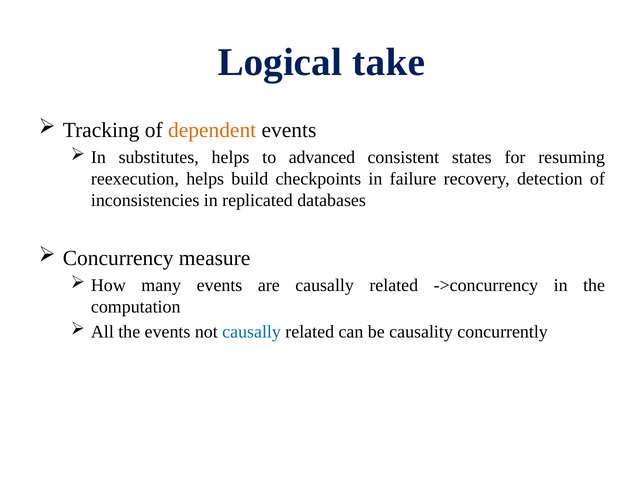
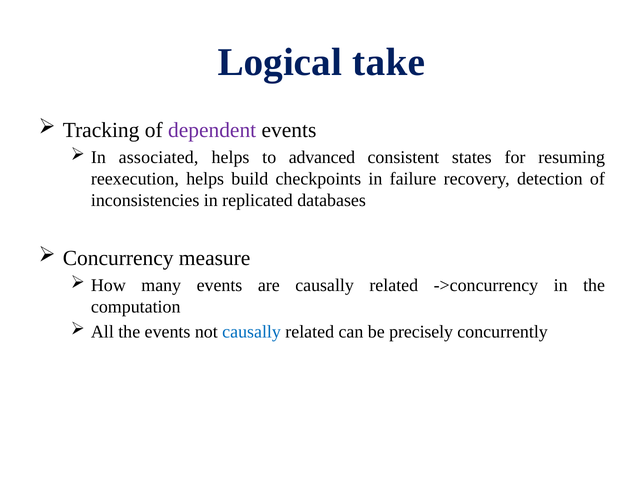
dependent colour: orange -> purple
substitutes: substitutes -> associated
causality: causality -> precisely
